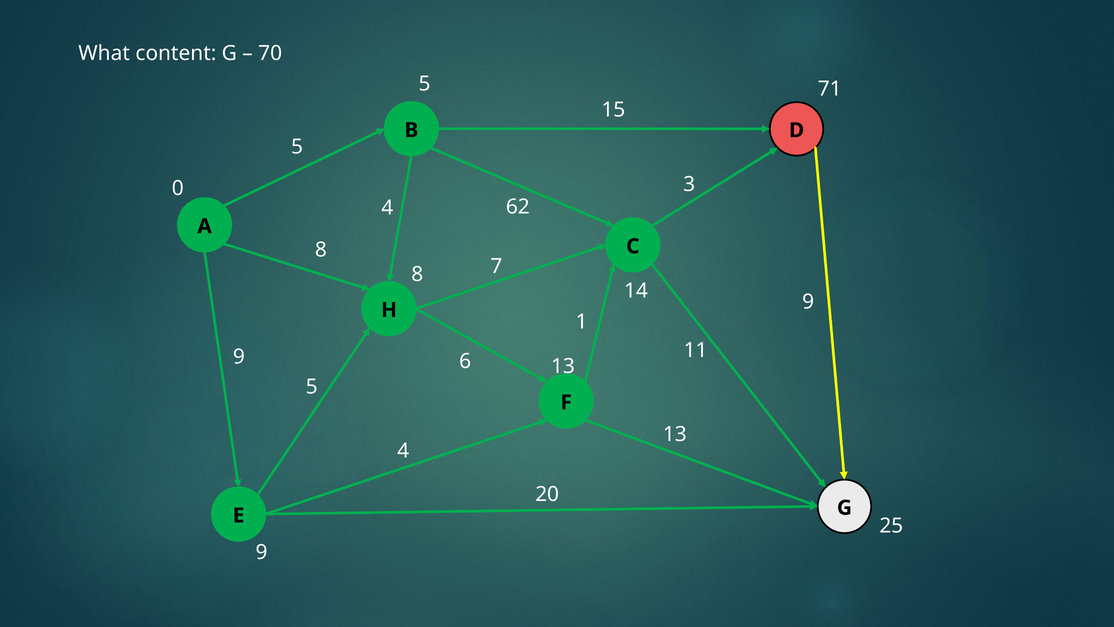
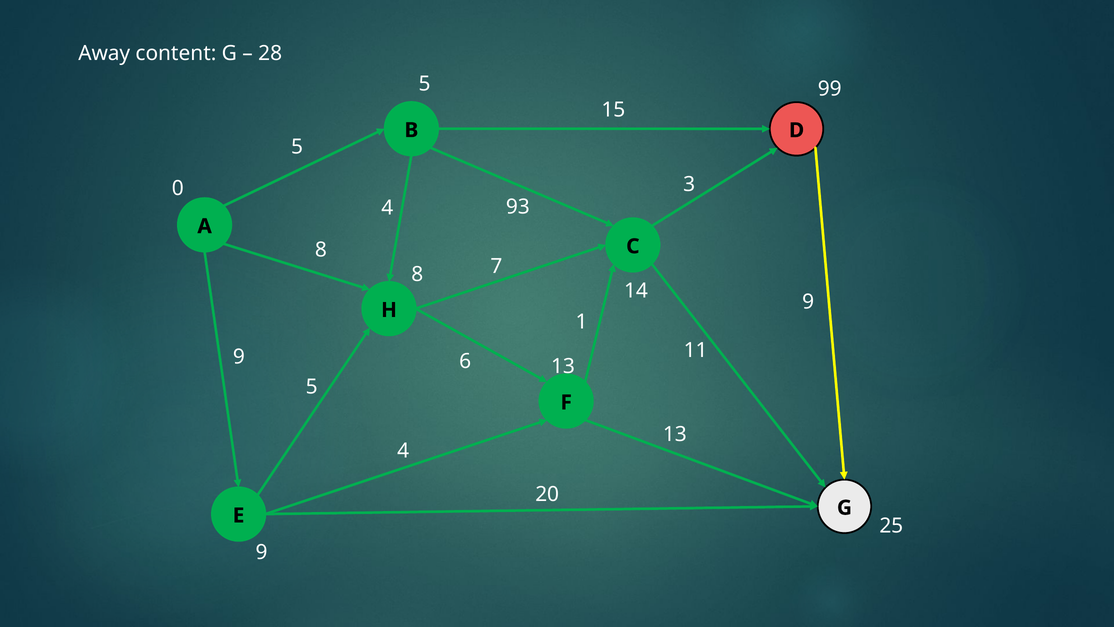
What: What -> Away
70: 70 -> 28
71: 71 -> 99
62: 62 -> 93
